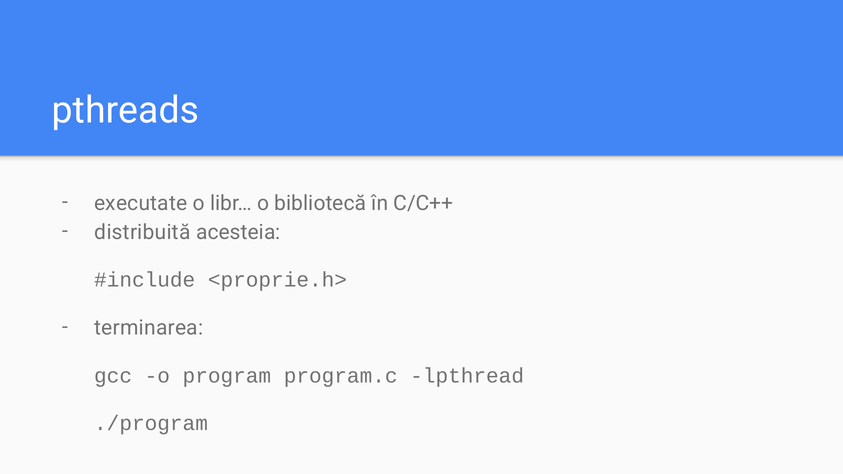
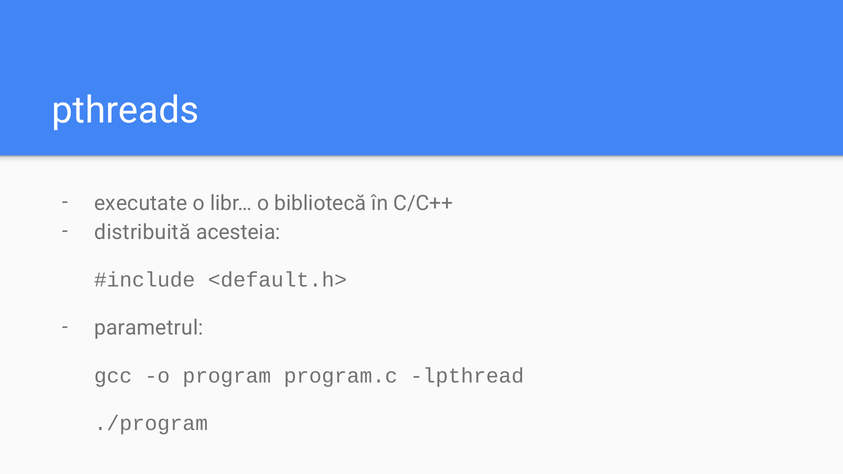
<proprie.h>: <proprie.h> -> <default.h>
terminarea: terminarea -> parametrul
